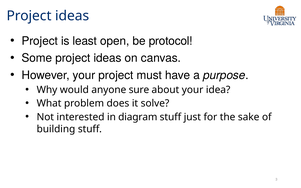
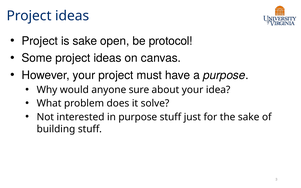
is least: least -> sake
in diagram: diagram -> purpose
